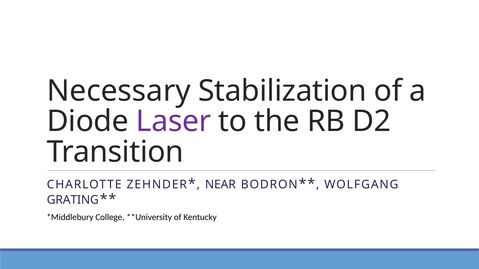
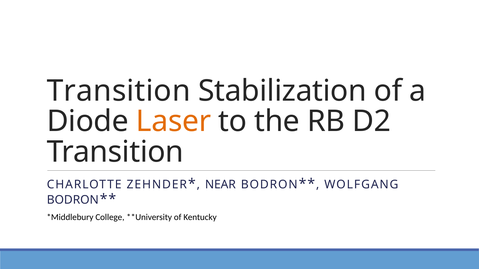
Necessary at (119, 91): Necessary -> Transition
Laser colour: purple -> orange
GRATING at (73, 200): GRATING -> BODRON
